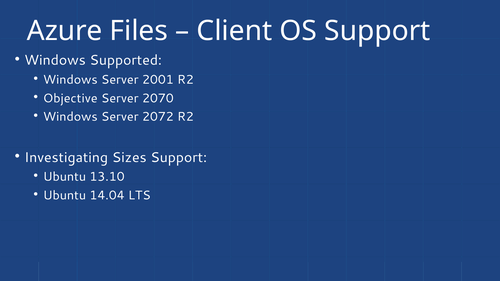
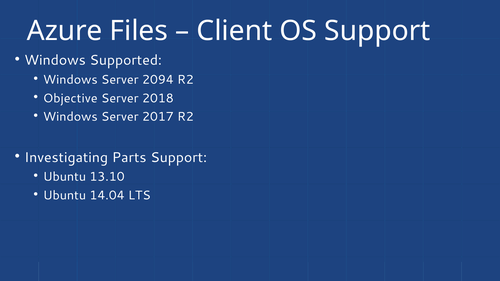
2001: 2001 -> 2094
2070: 2070 -> 2018
2072: 2072 -> 2017
Sizes: Sizes -> Parts
